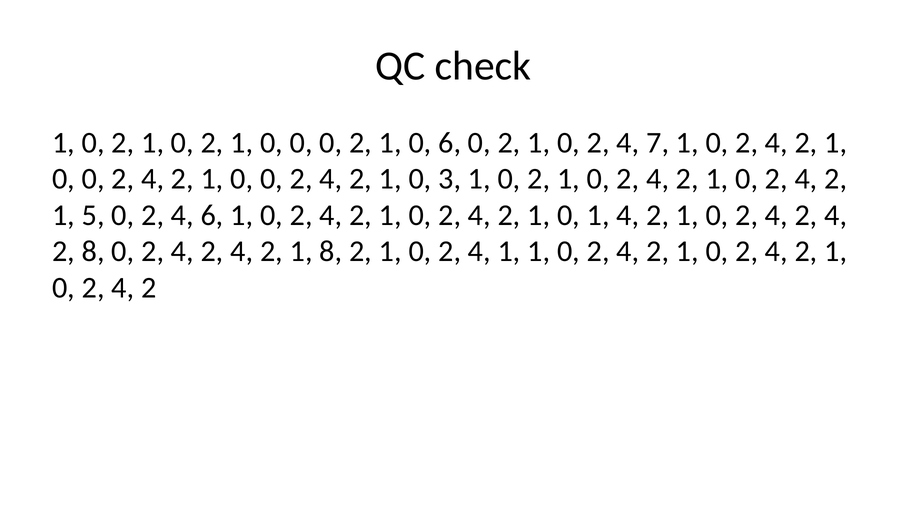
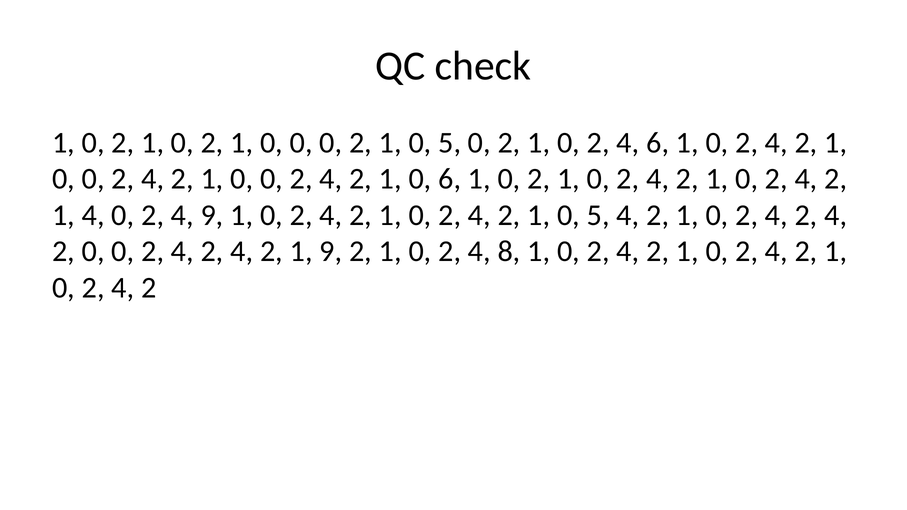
6 at (450, 143): 6 -> 5
4 7: 7 -> 6
0 3: 3 -> 6
1 5: 5 -> 4
4 6: 6 -> 9
1 at (598, 215): 1 -> 5
2 8: 8 -> 0
1 8: 8 -> 9
4 1: 1 -> 8
